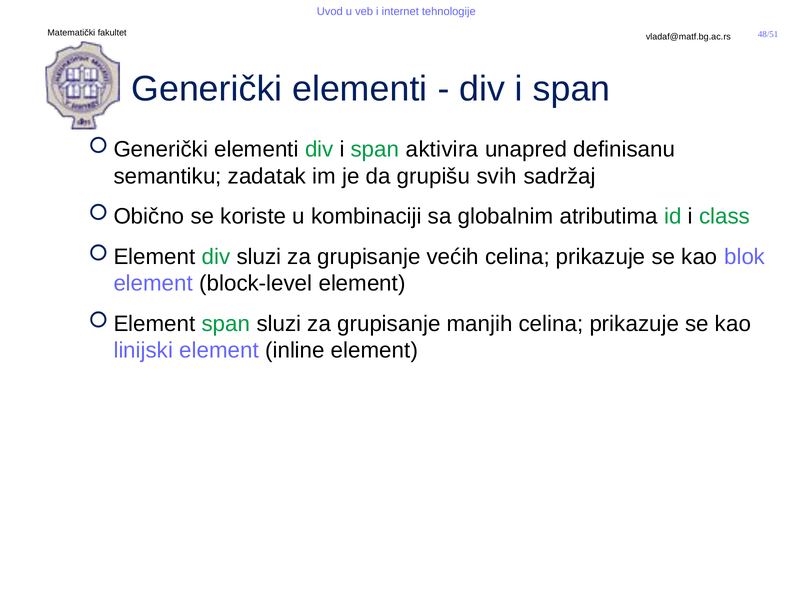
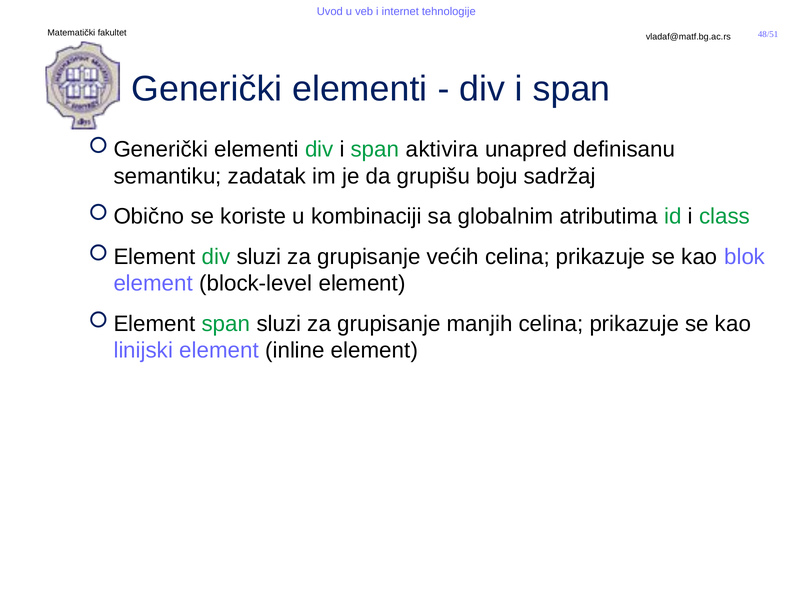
svih: svih -> boju
